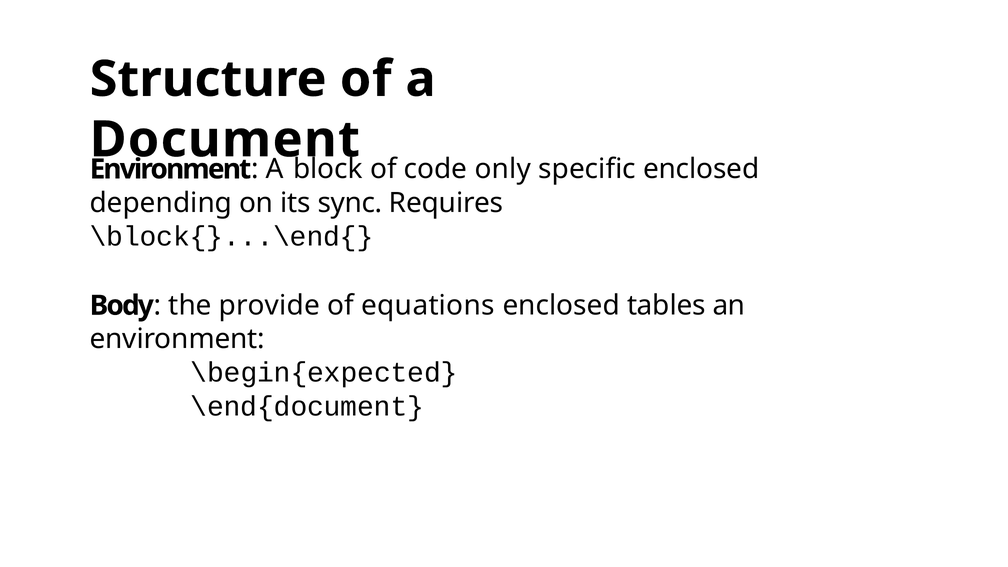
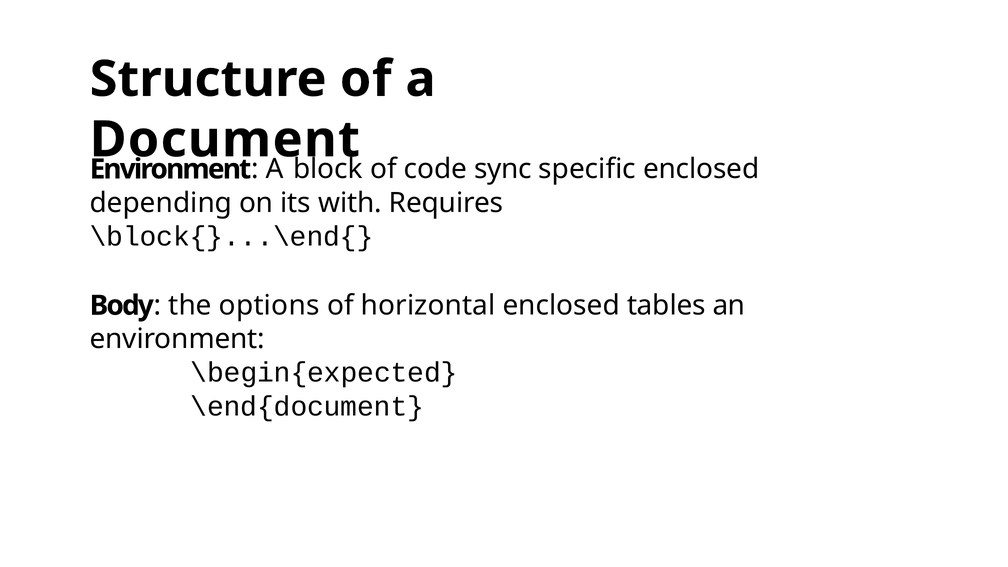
only: only -> sync
sync: sync -> with
provide: provide -> options
equations: equations -> horizontal
